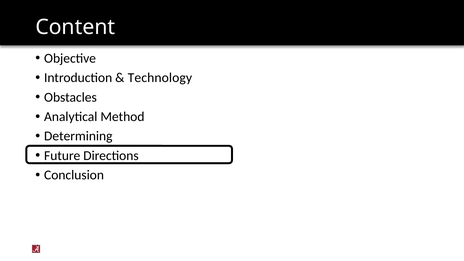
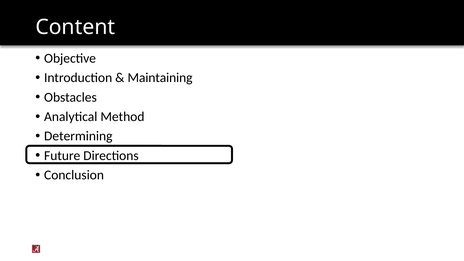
Technology: Technology -> Maintaining
